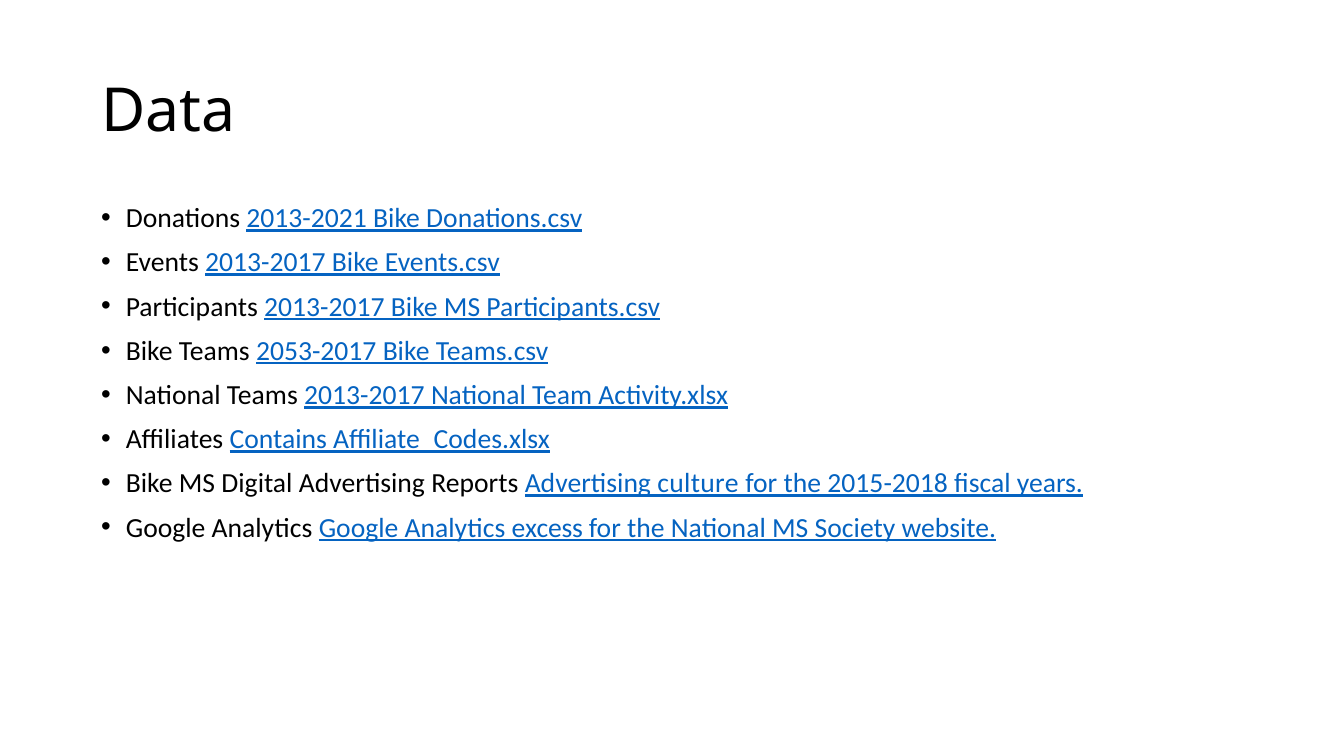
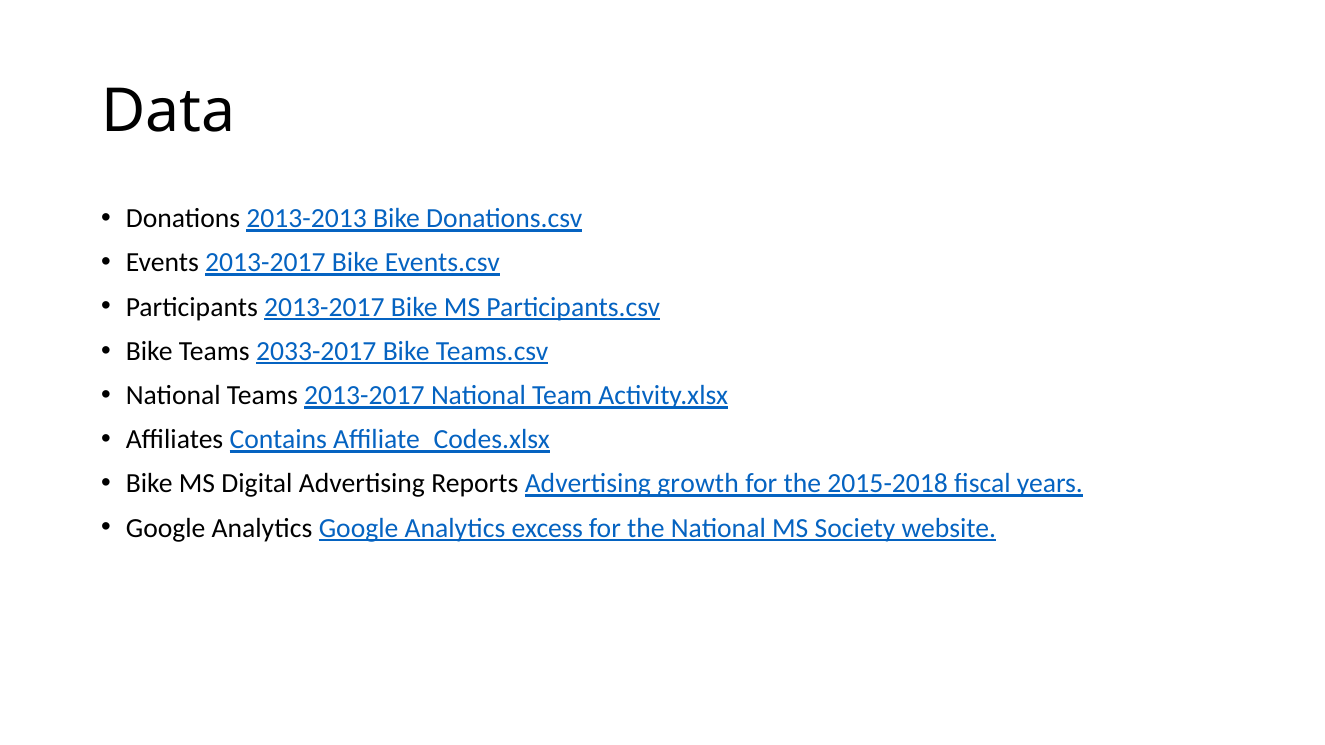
2013-2021: 2013-2021 -> 2013-2013
2053-2017: 2053-2017 -> 2033-2017
culture: culture -> growth
